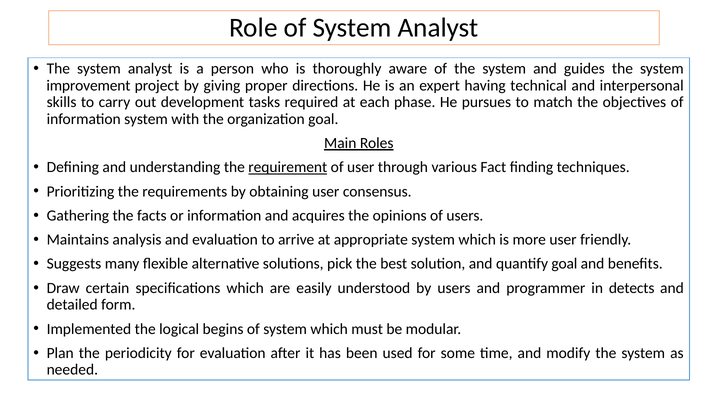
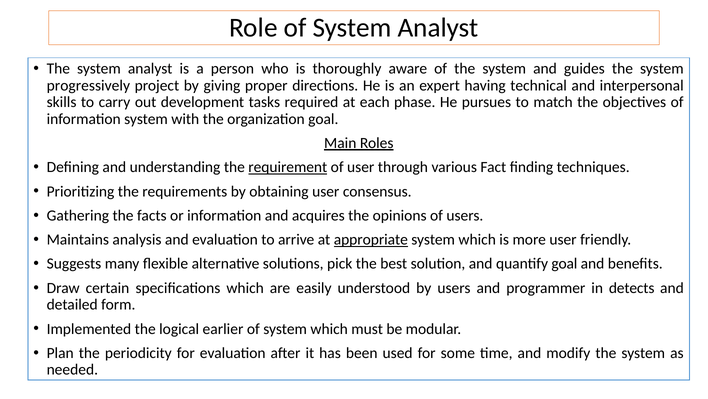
improvement: improvement -> progressively
appropriate underline: none -> present
begins: begins -> earlier
